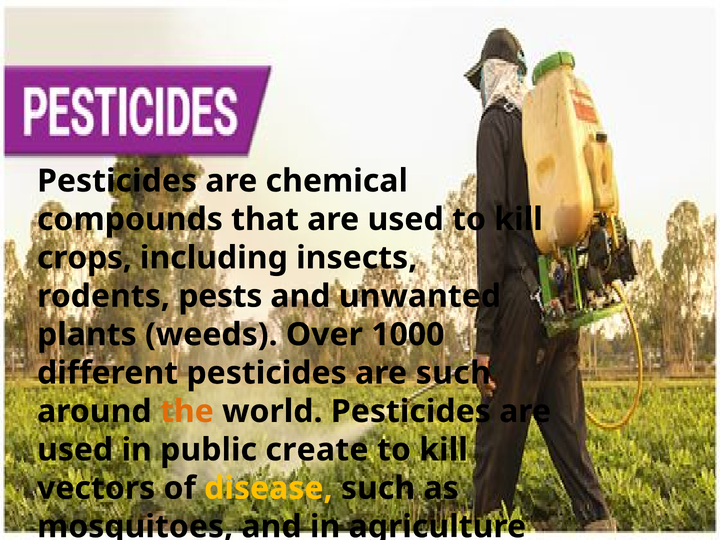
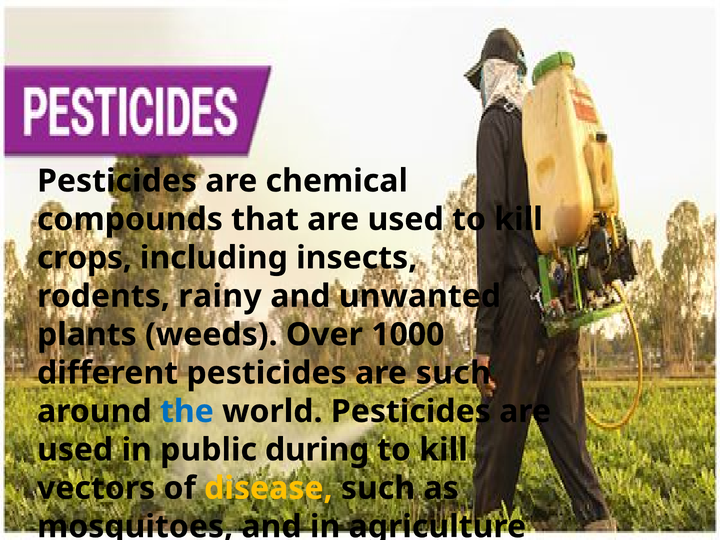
rodents pests: pests -> rainy
the colour: orange -> blue
create: create -> during
